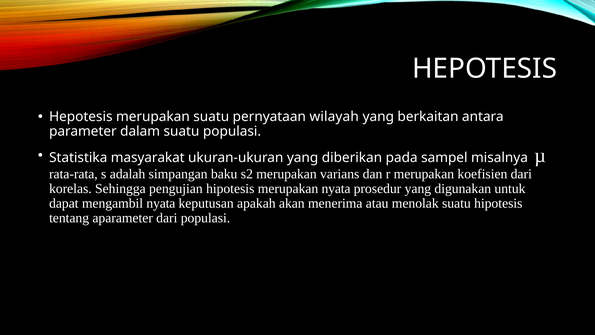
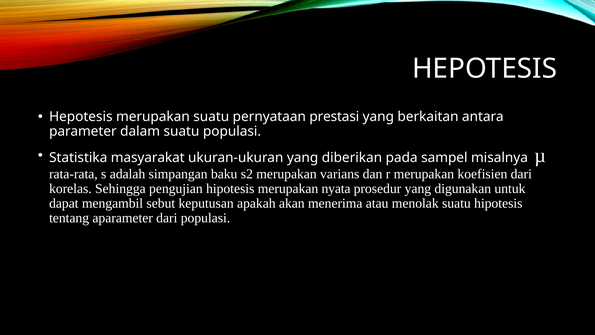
wilayah: wilayah -> prestasi
mengambil nyata: nyata -> sebut
